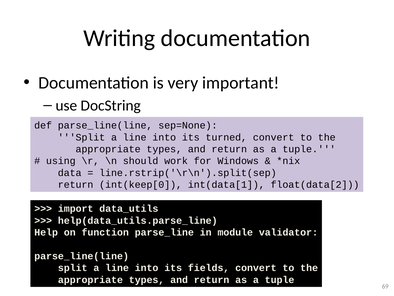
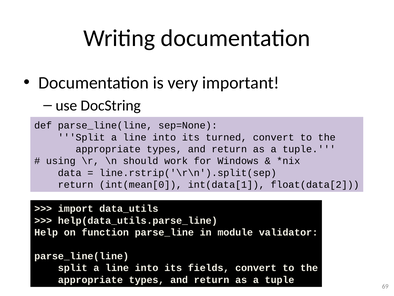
int(keep[0: int(keep[0 -> int(mean[0
